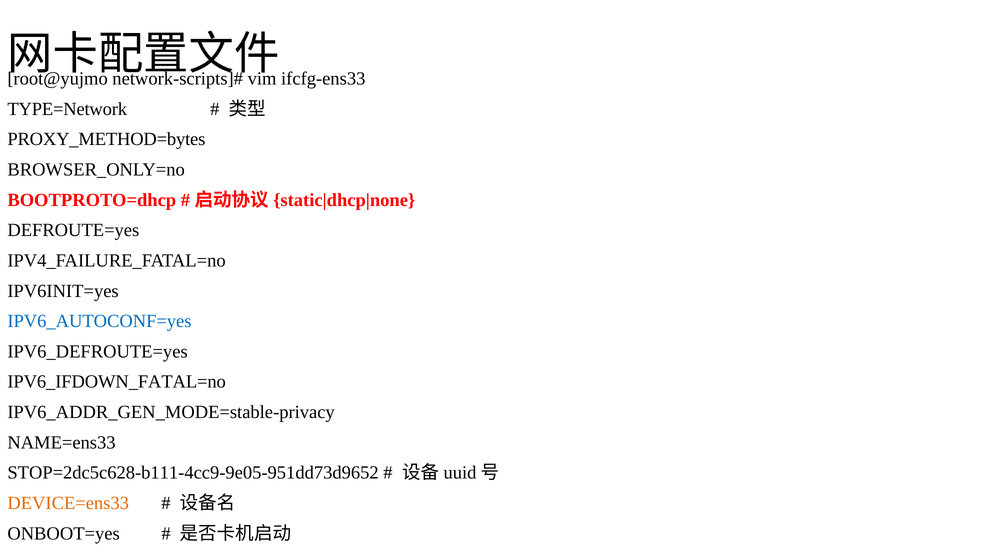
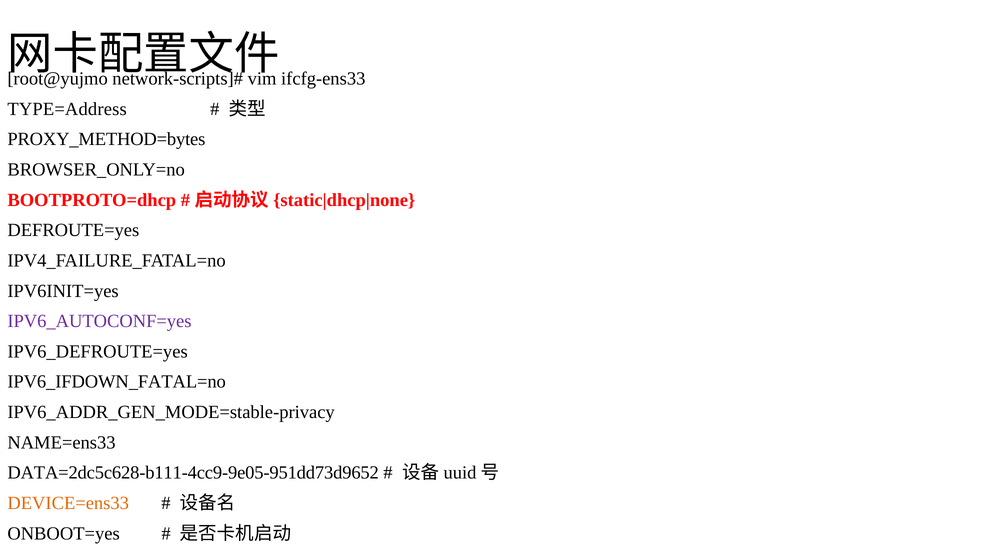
TYPE=Network: TYPE=Network -> TYPE=Address
IPV6_AUTOCONF=yes colour: blue -> purple
STOP=2dc5c628-b111-4cc9-9e05-951dd73d9652: STOP=2dc5c628-b111-4cc9-9e05-951dd73d9652 -> DATA=2dc5c628-b111-4cc9-9e05-951dd73d9652
